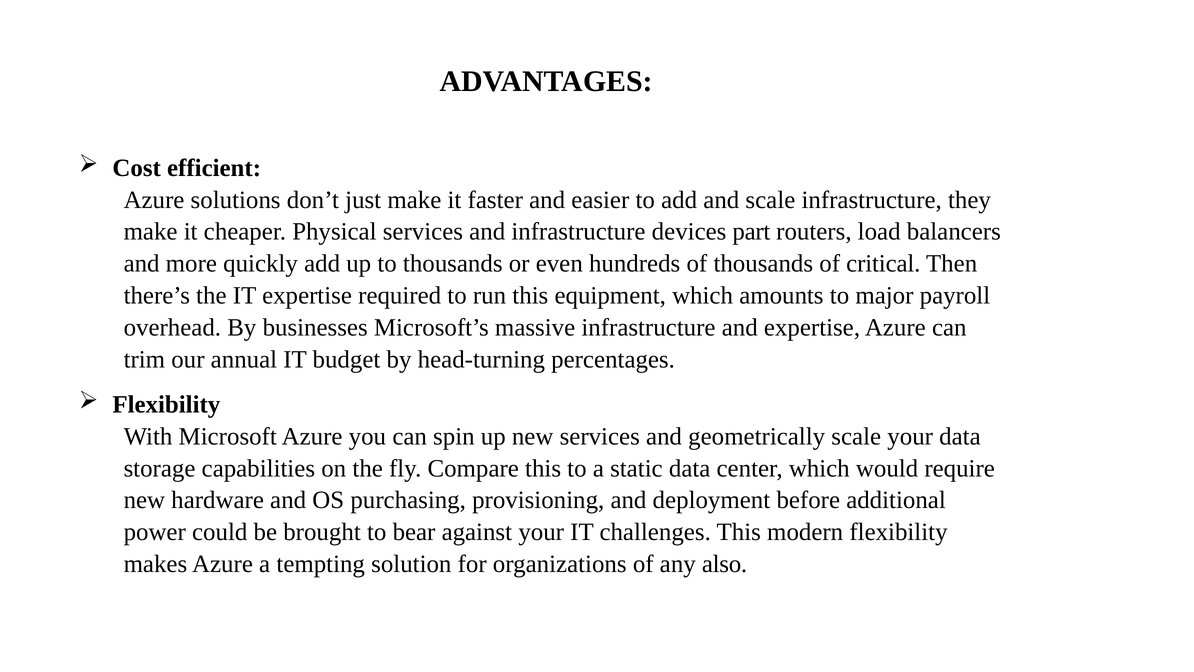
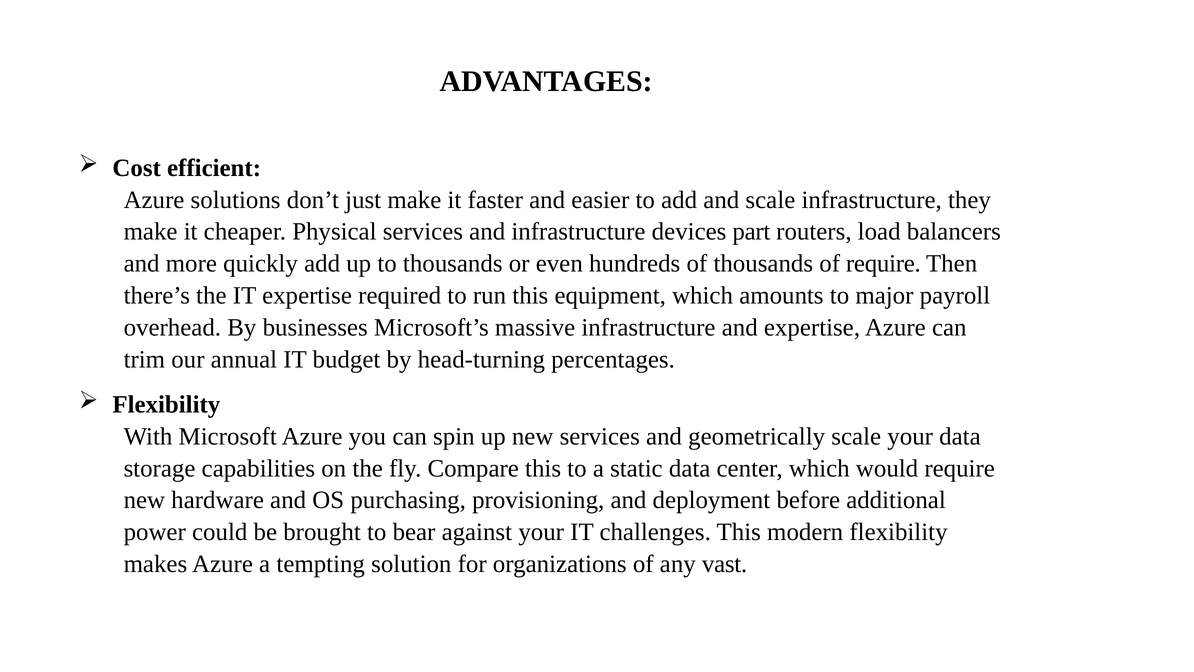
of critical: critical -> require
also: also -> vast
